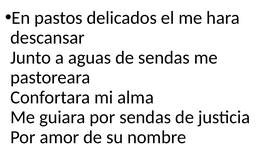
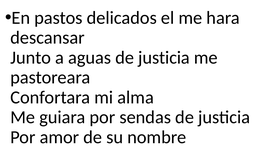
aguas de sendas: sendas -> justicia
